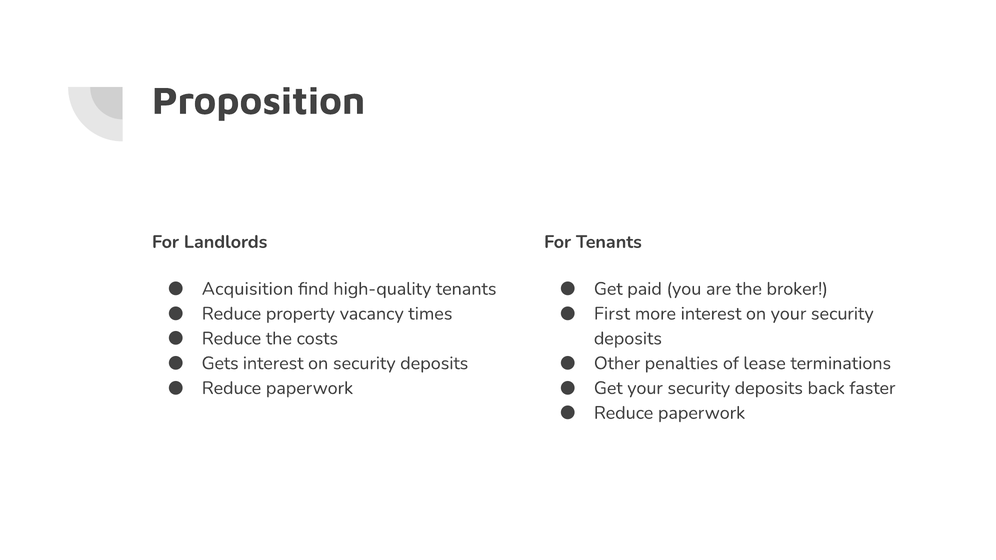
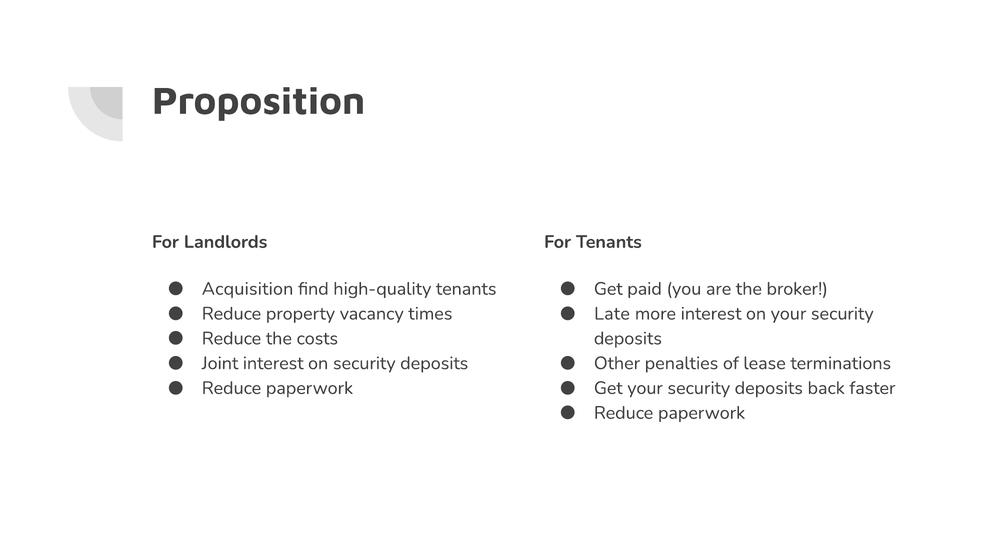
First: First -> Late
Gets: Gets -> Joint
